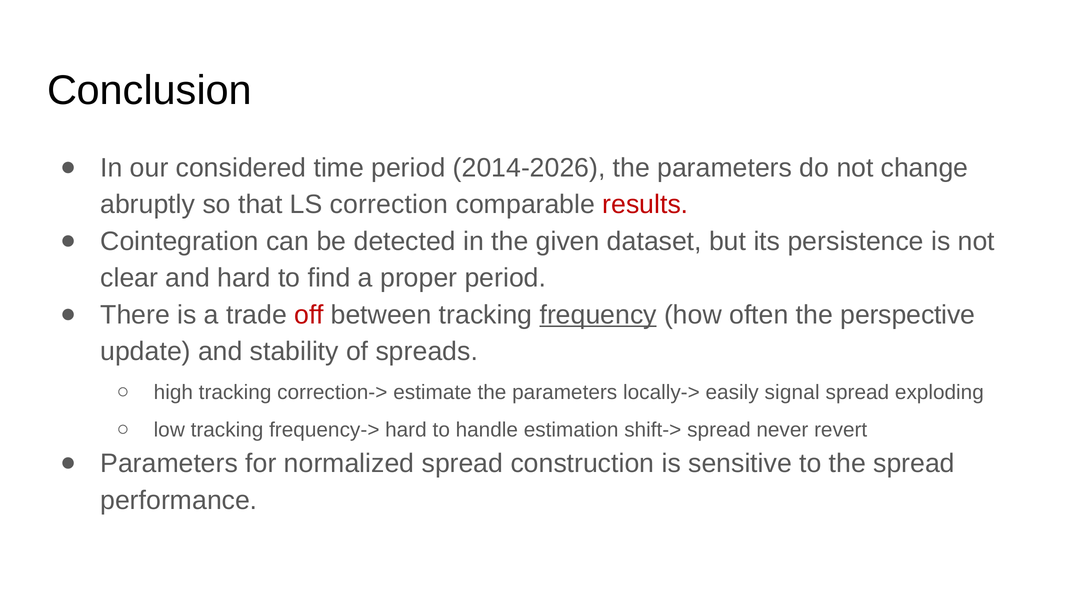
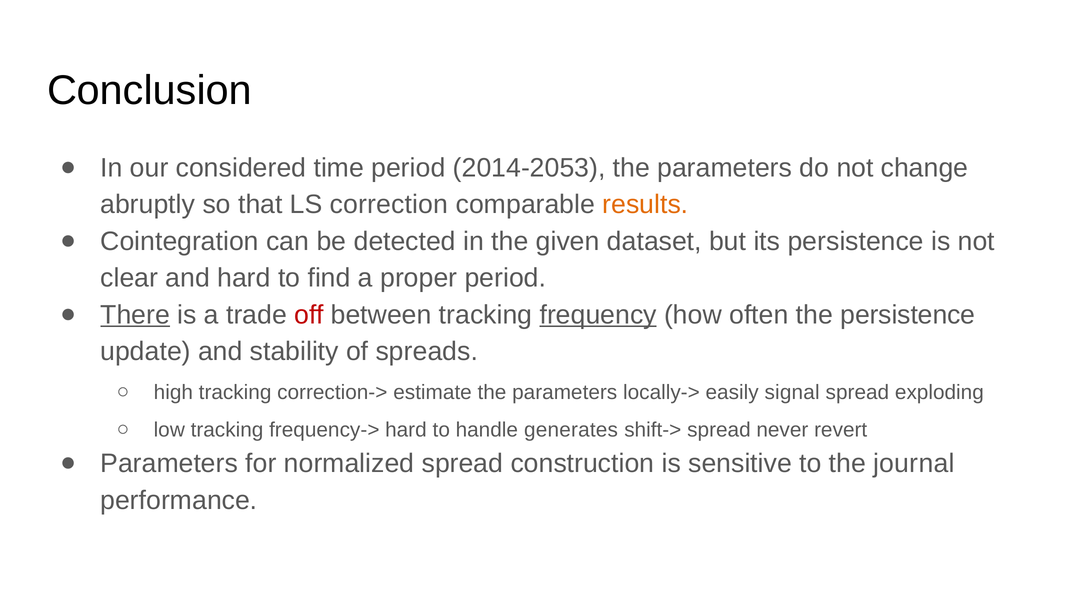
2014-2026: 2014-2026 -> 2014-2053
results colour: red -> orange
There underline: none -> present
the perspective: perspective -> persistence
estimation: estimation -> generates
the spread: spread -> journal
